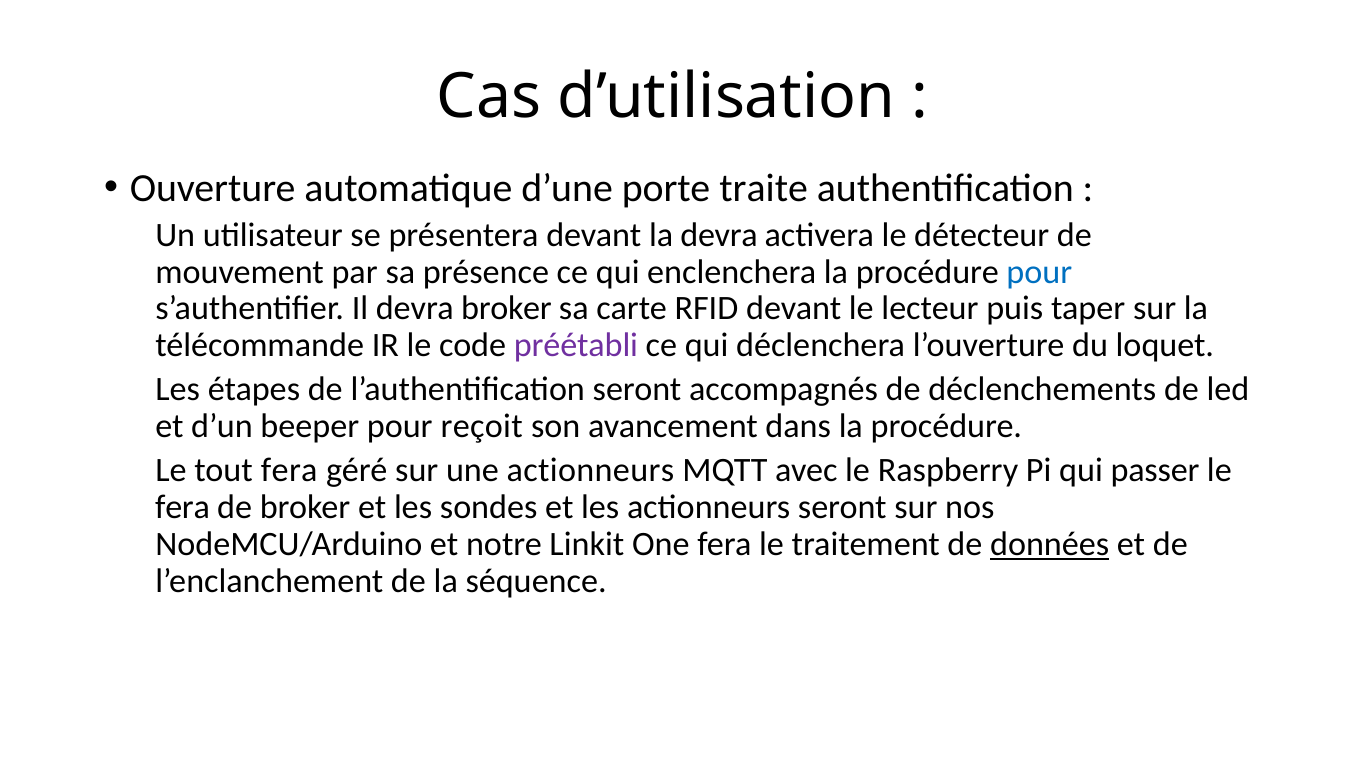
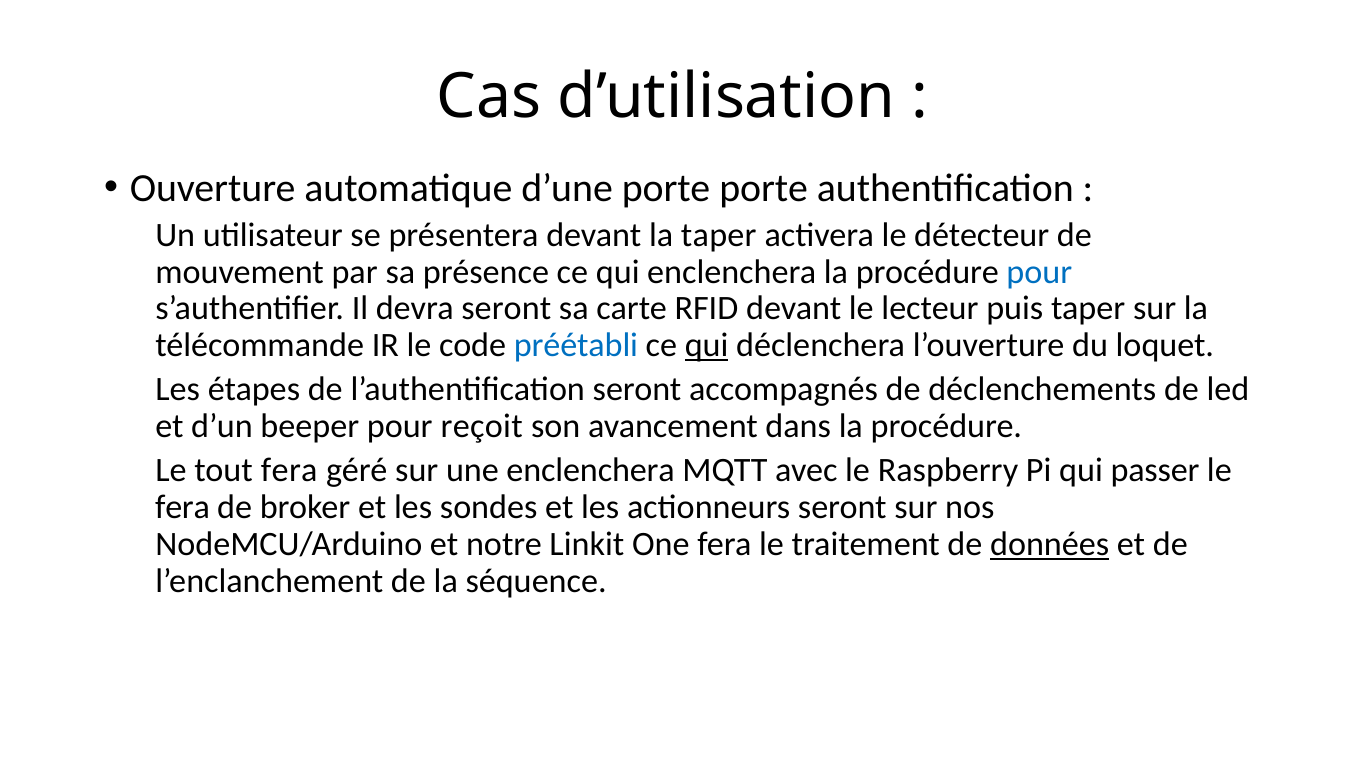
porte traite: traite -> porte
la devra: devra -> taper
devra broker: broker -> seront
préétabli colour: purple -> blue
qui at (707, 346) underline: none -> present
une actionneurs: actionneurs -> enclenchera
